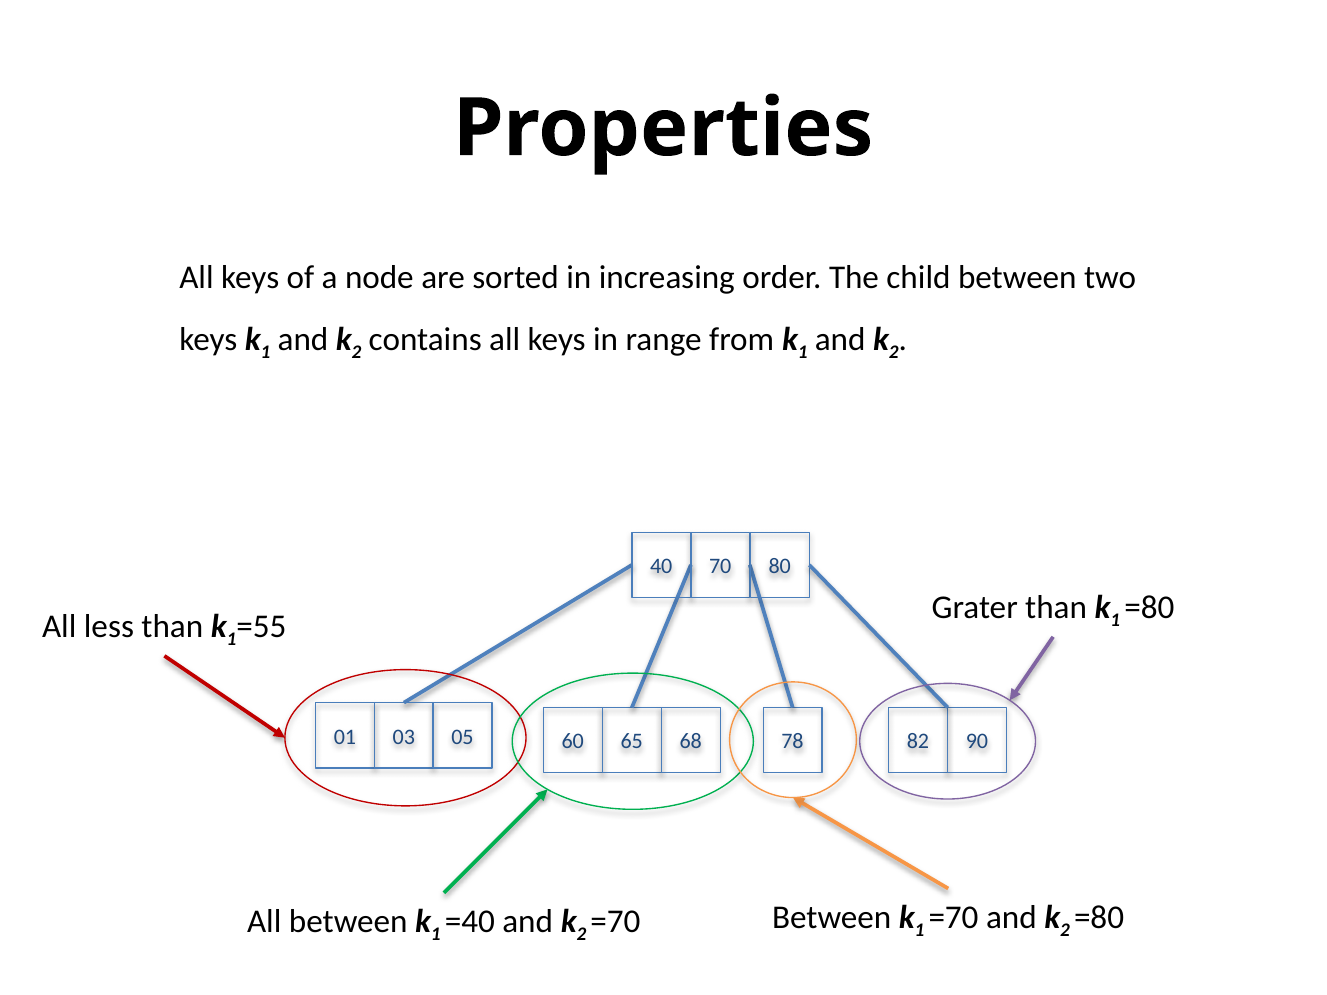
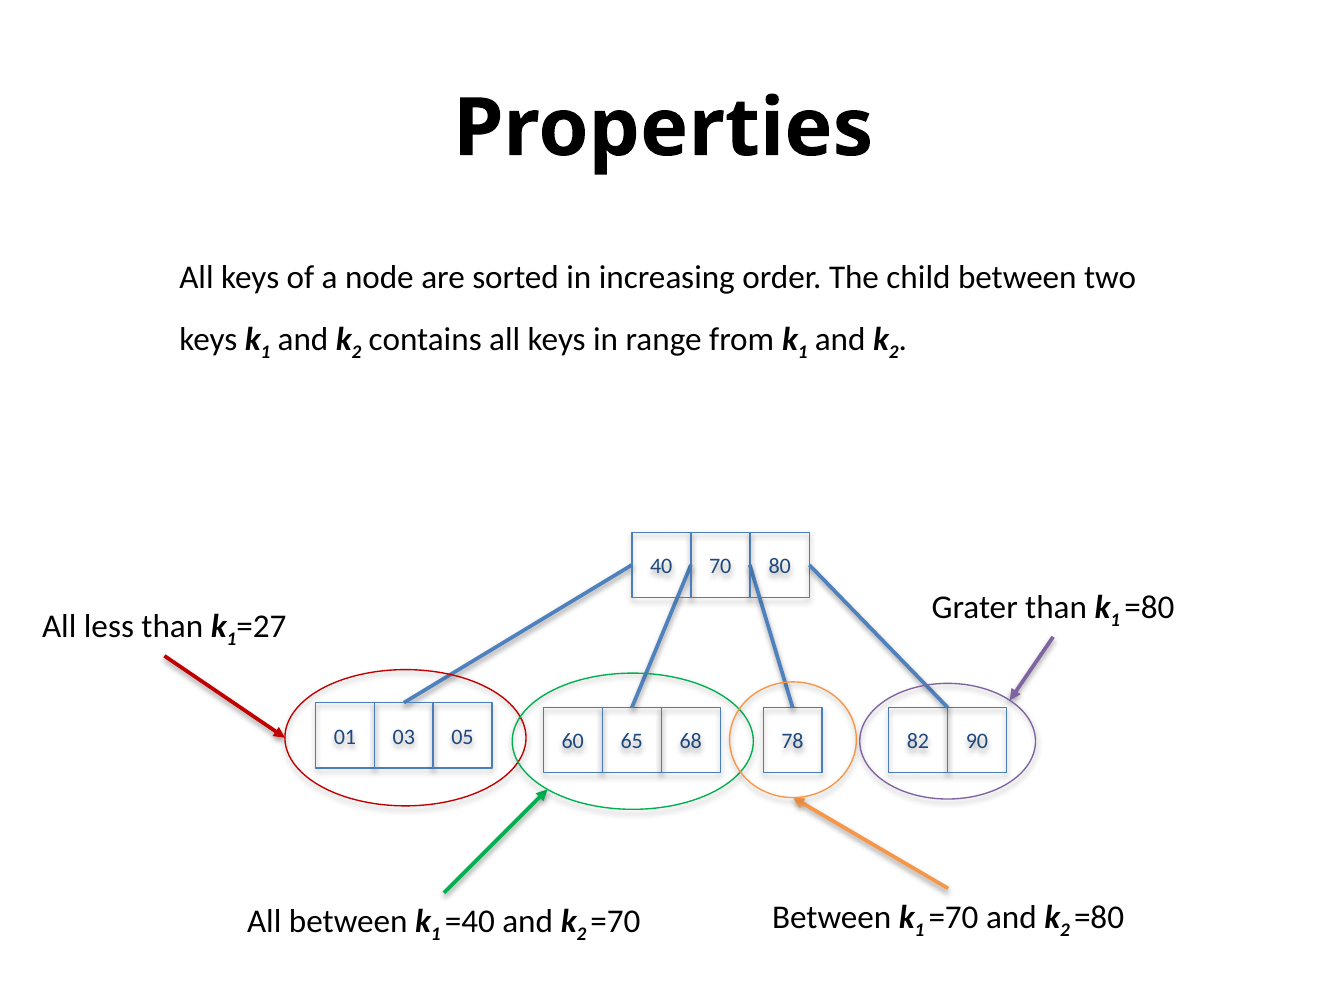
=55: =55 -> =27
